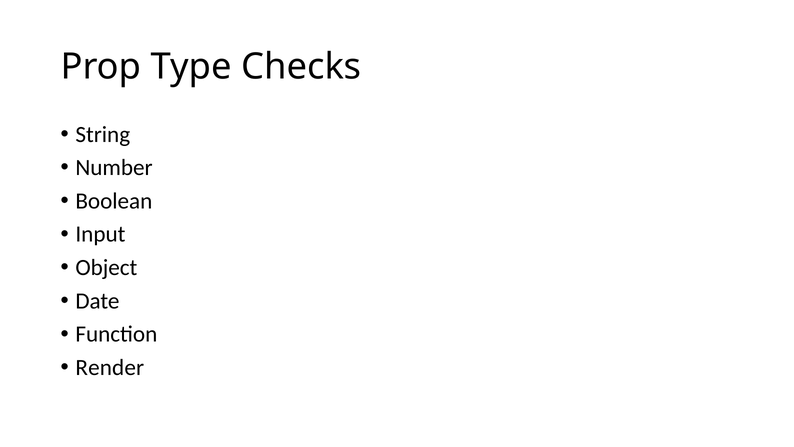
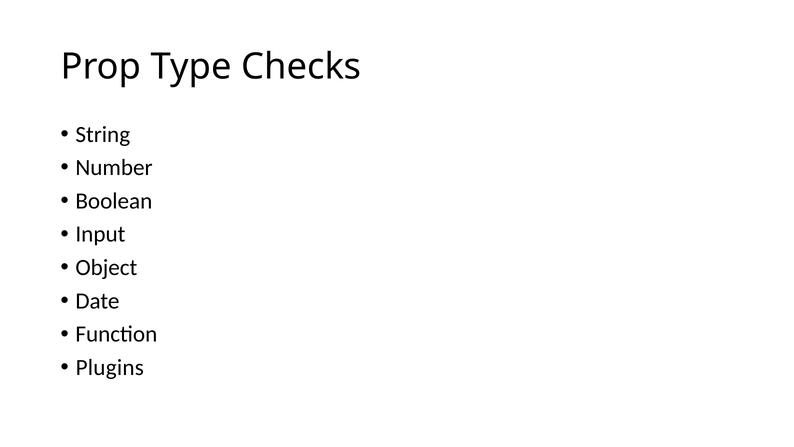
Render: Render -> Plugins
